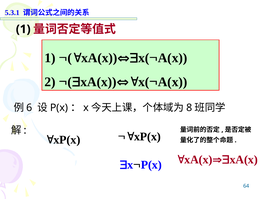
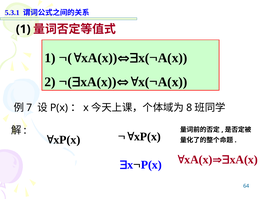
6: 6 -> 7
